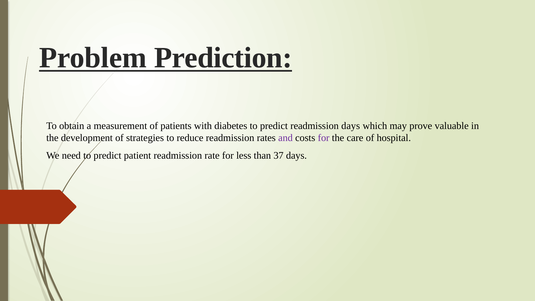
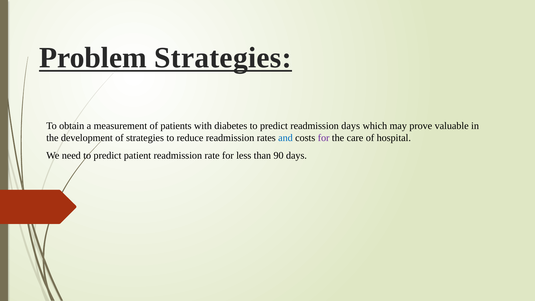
Problem Prediction: Prediction -> Strategies
and colour: purple -> blue
37: 37 -> 90
